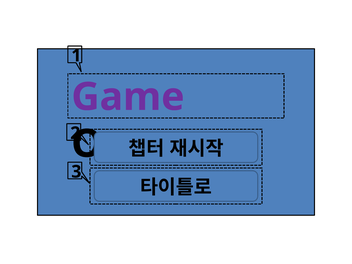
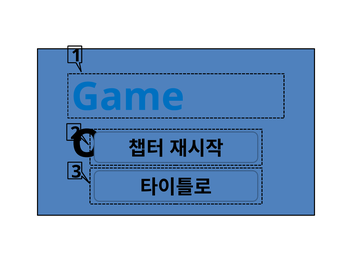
Game colour: purple -> blue
